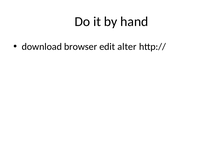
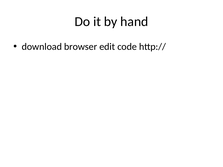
alter: alter -> code
